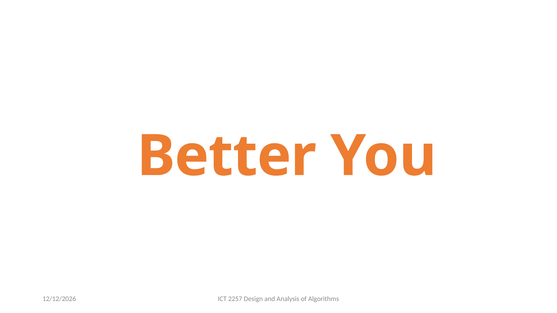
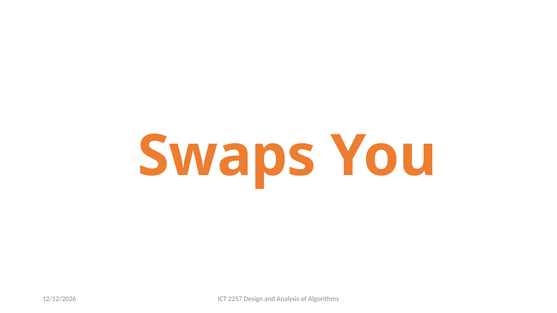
Better: Better -> Swaps
